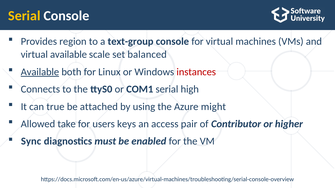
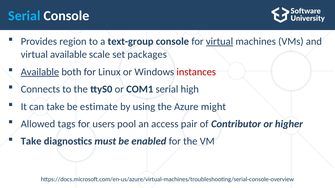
Serial at (24, 16) colour: yellow -> light blue
virtual at (220, 41) underline: none -> present
balanced: balanced -> packages
can true: true -> take
attached: attached -> estimate
take: take -> tags
keys: keys -> pool
Sync at (31, 142): Sync -> Take
